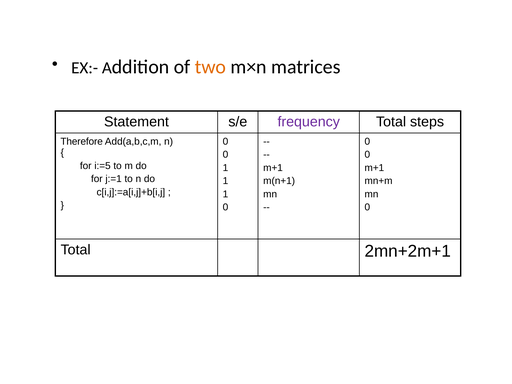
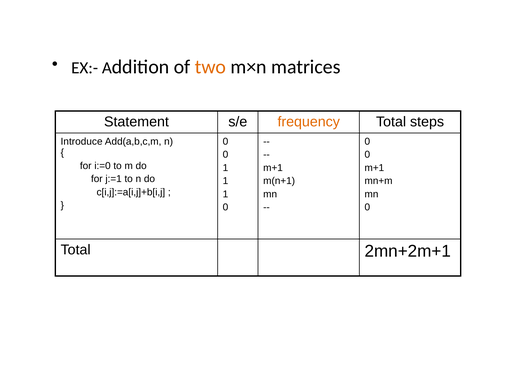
frequency colour: purple -> orange
Therefore: Therefore -> Introduce
i:=5: i:=5 -> i:=0
